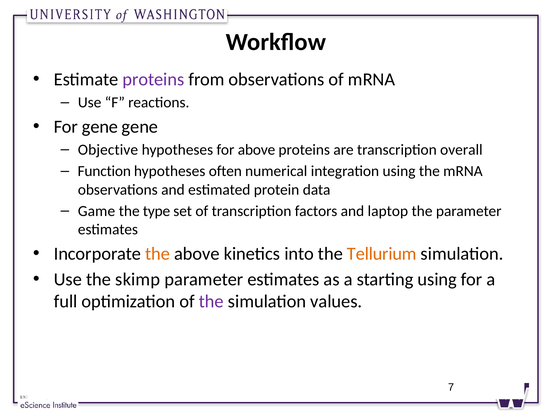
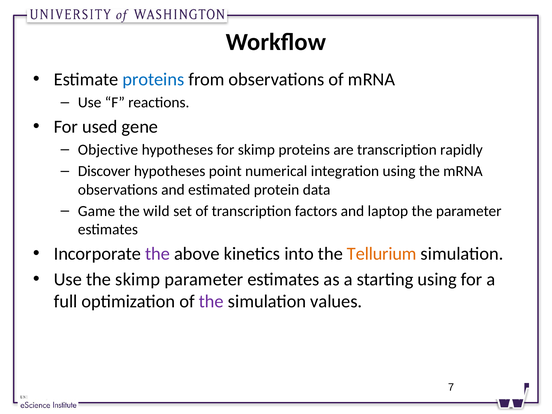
proteins at (153, 79) colour: purple -> blue
For gene: gene -> used
for above: above -> skimp
overall: overall -> rapidly
Function: Function -> Discover
often: often -> point
type: type -> wild
the at (158, 254) colour: orange -> purple
